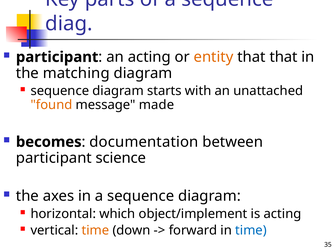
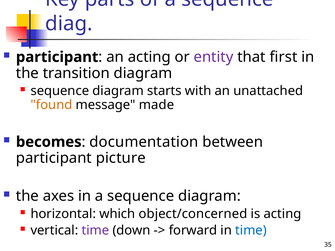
entity colour: orange -> purple
that that: that -> first
matching: matching -> transition
science: science -> picture
object/implement: object/implement -> object/concerned
time at (95, 231) colour: orange -> purple
